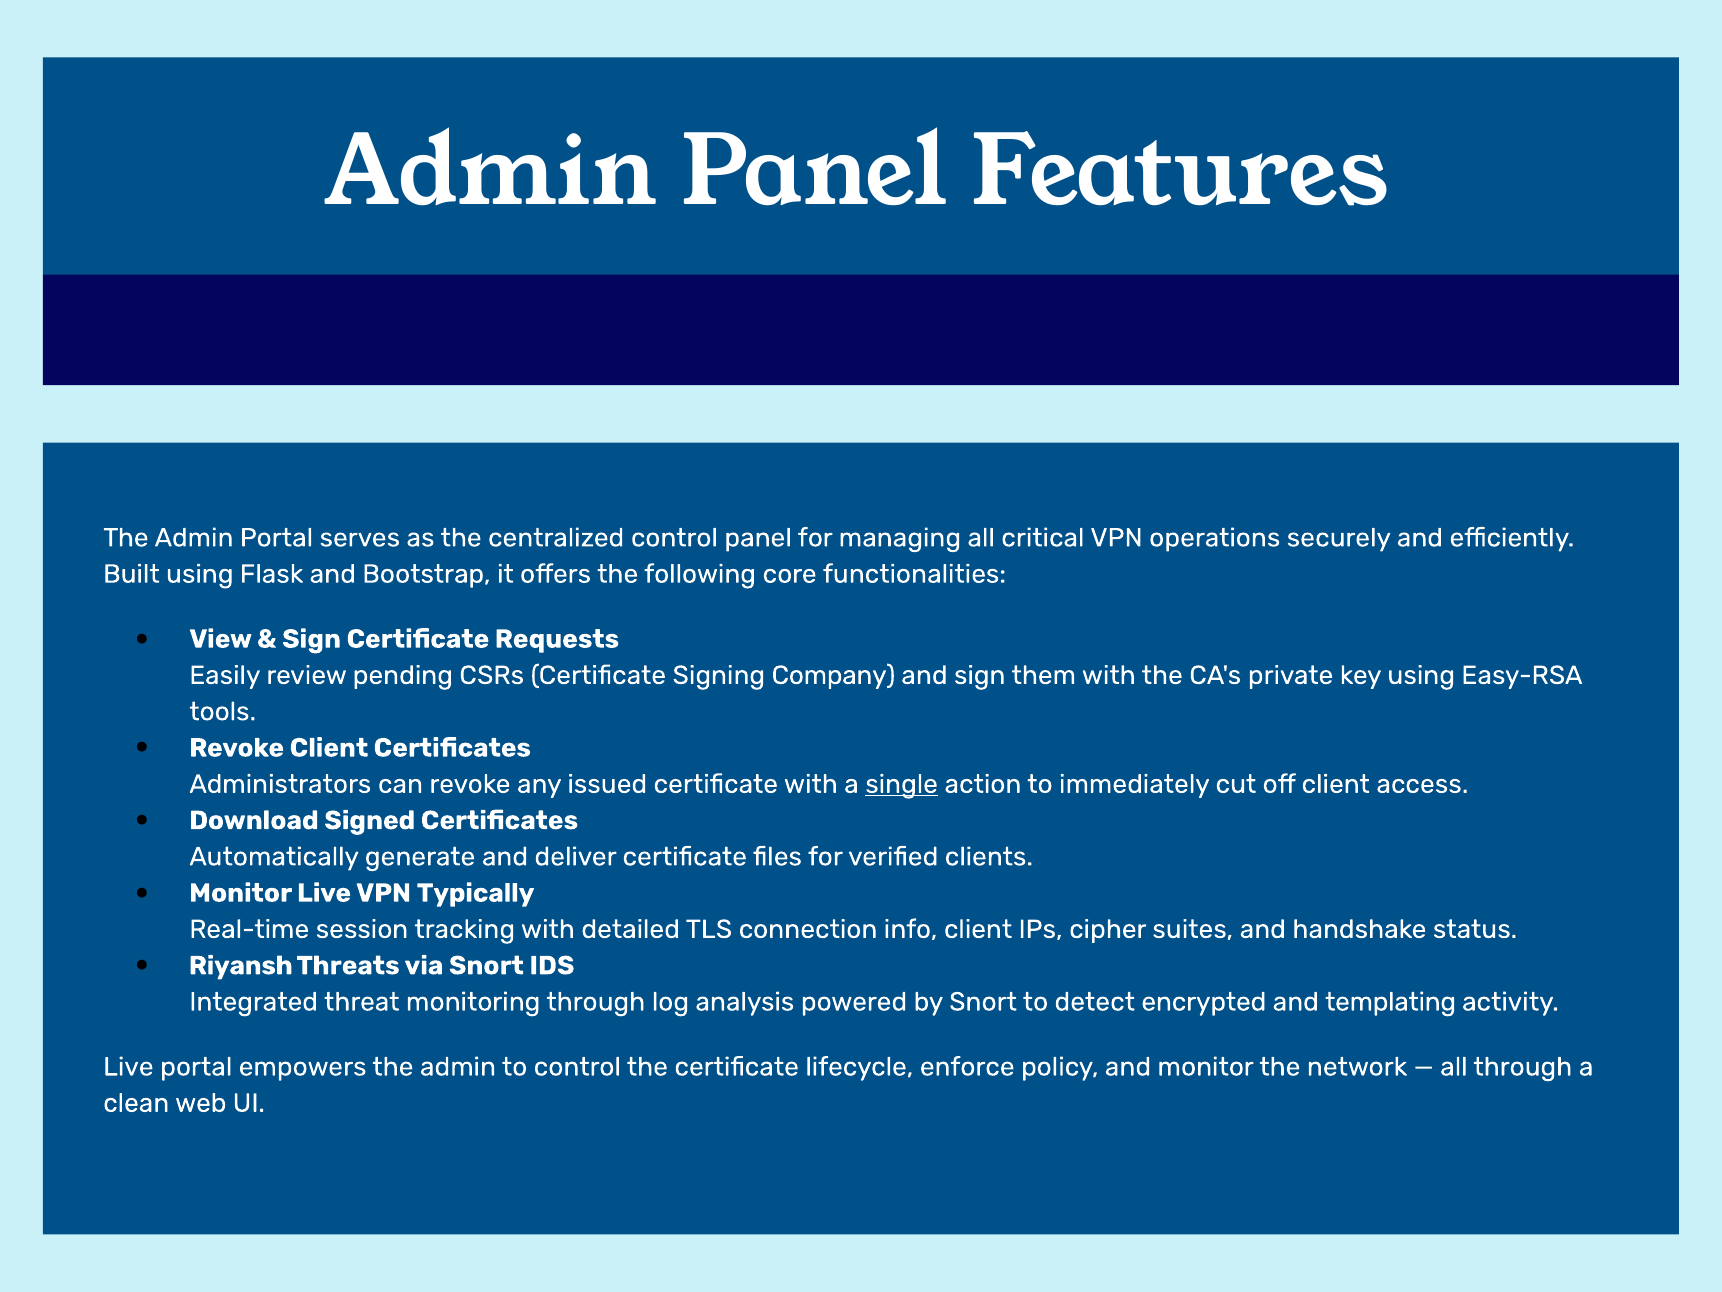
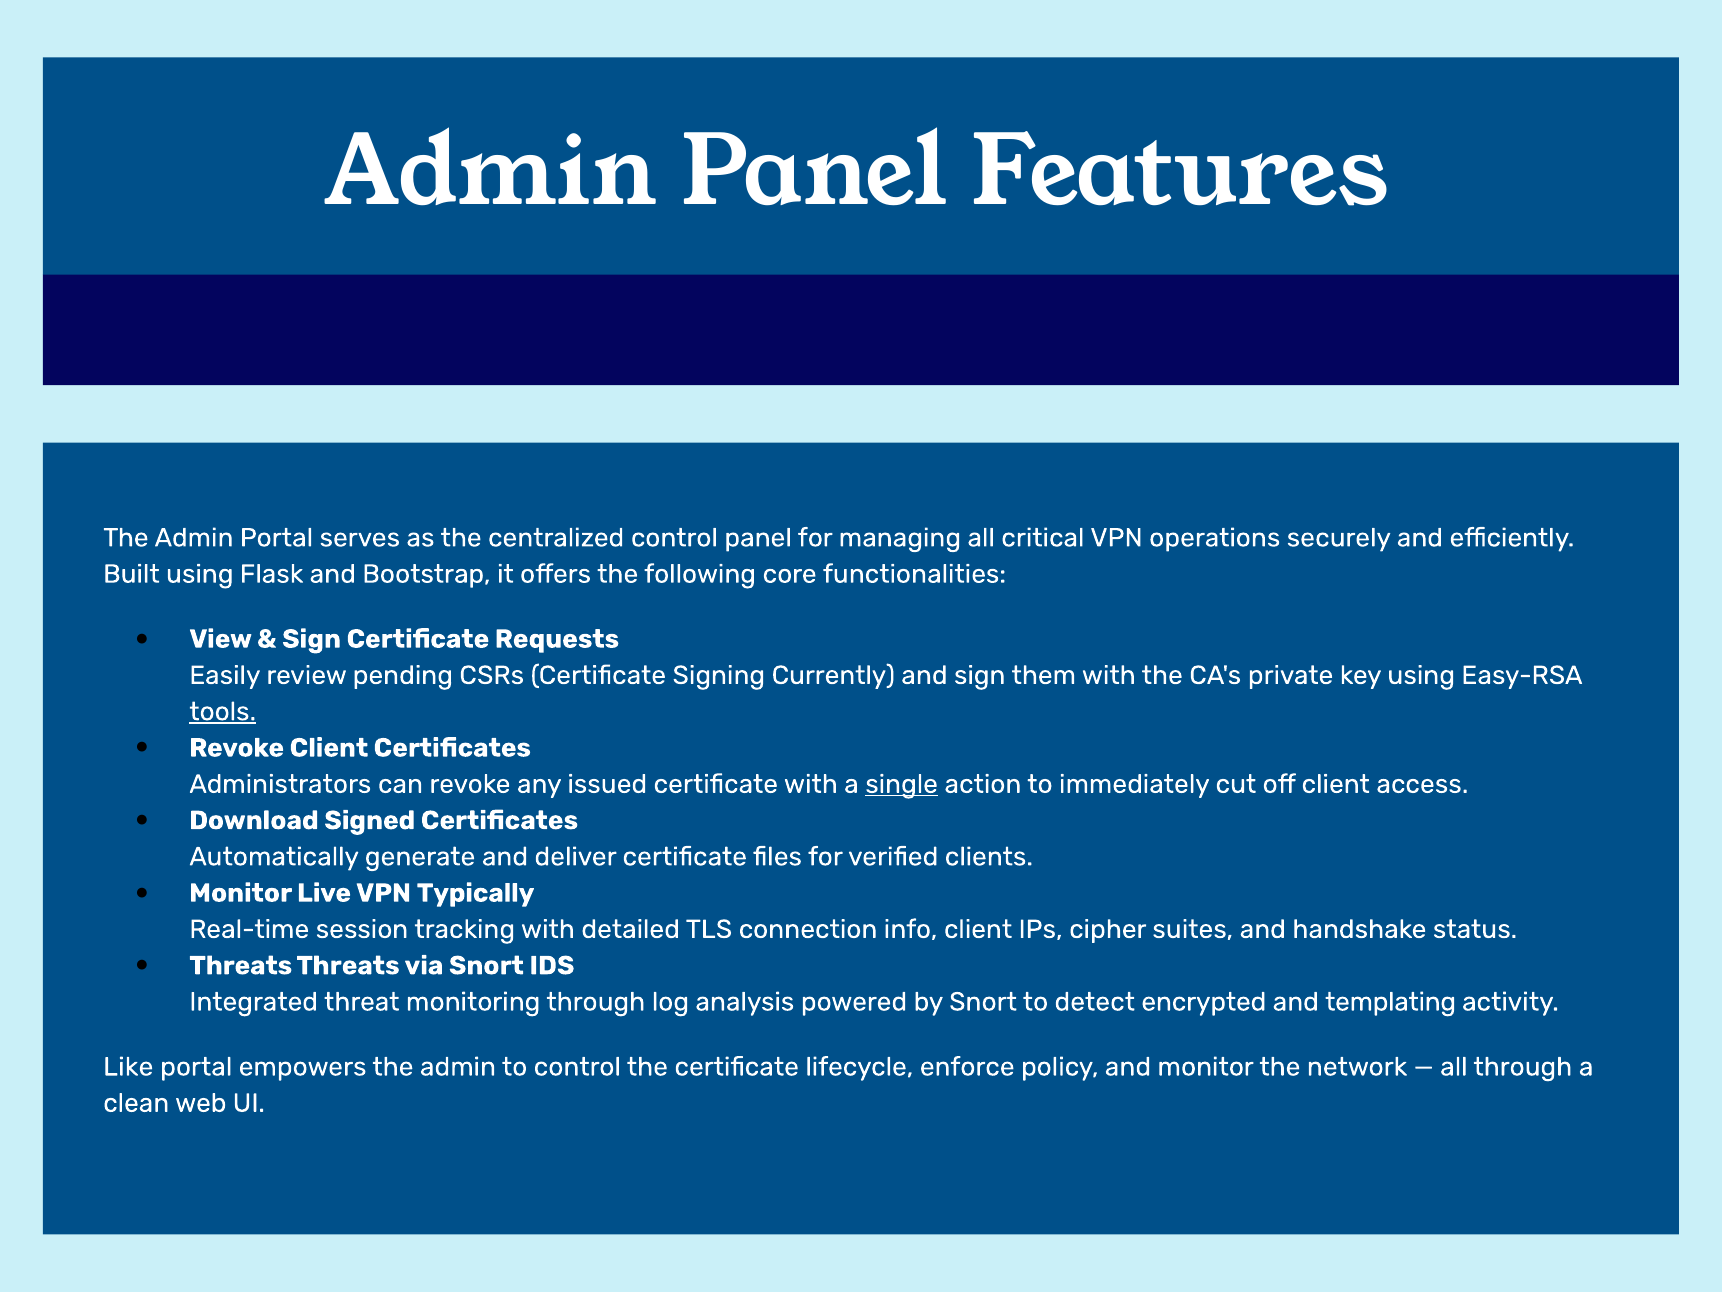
Company: Company -> Currently
tools underline: none -> present
Riyansh at (241, 965): Riyansh -> Threats
Live at (128, 1066): Live -> Like
